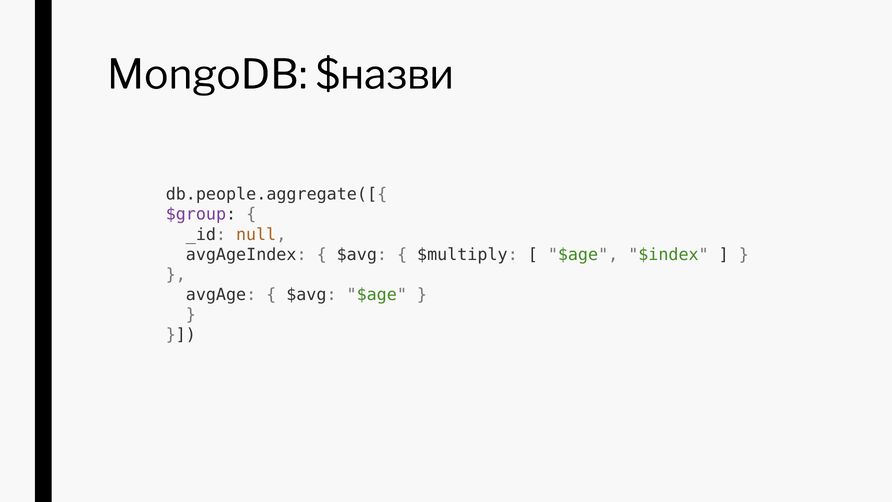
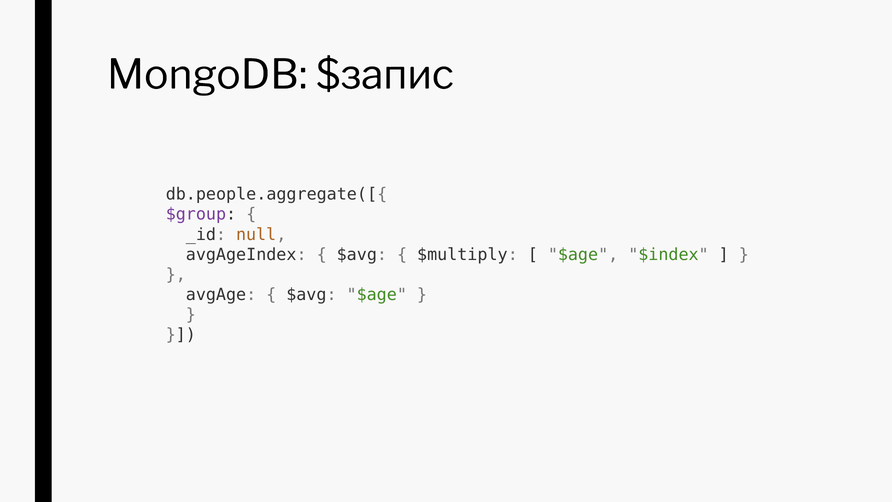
$назви: $назви -> $запис
